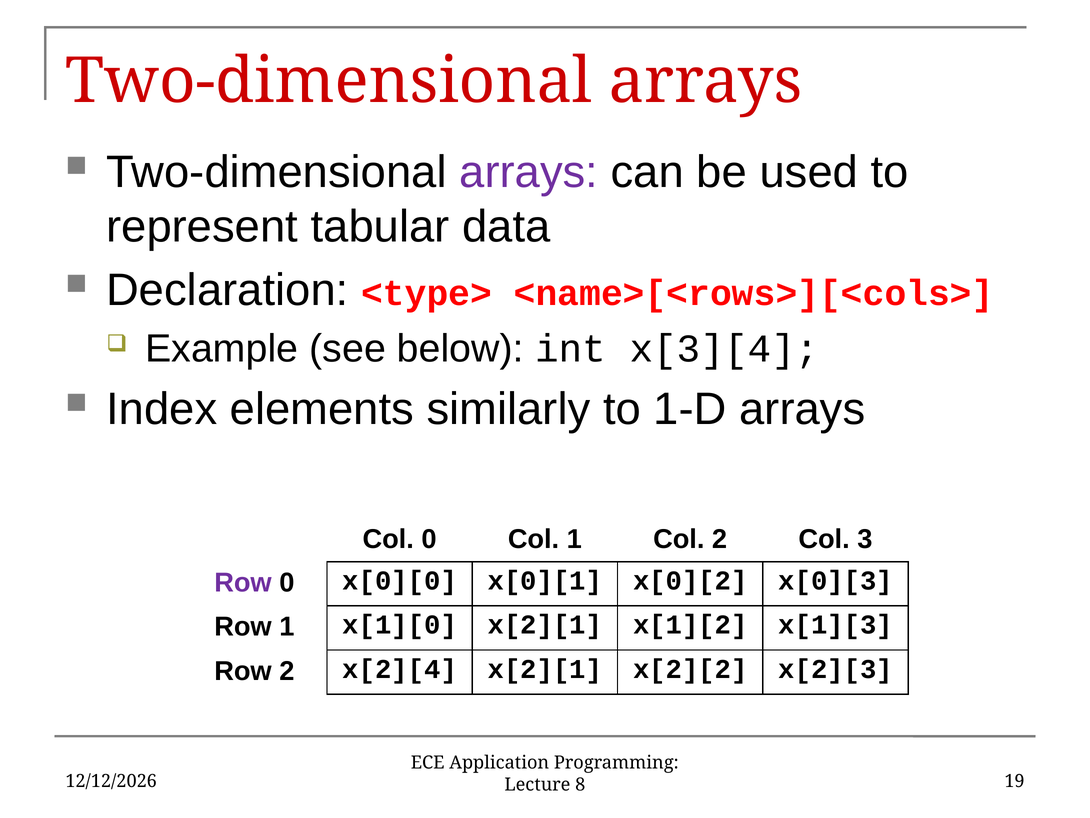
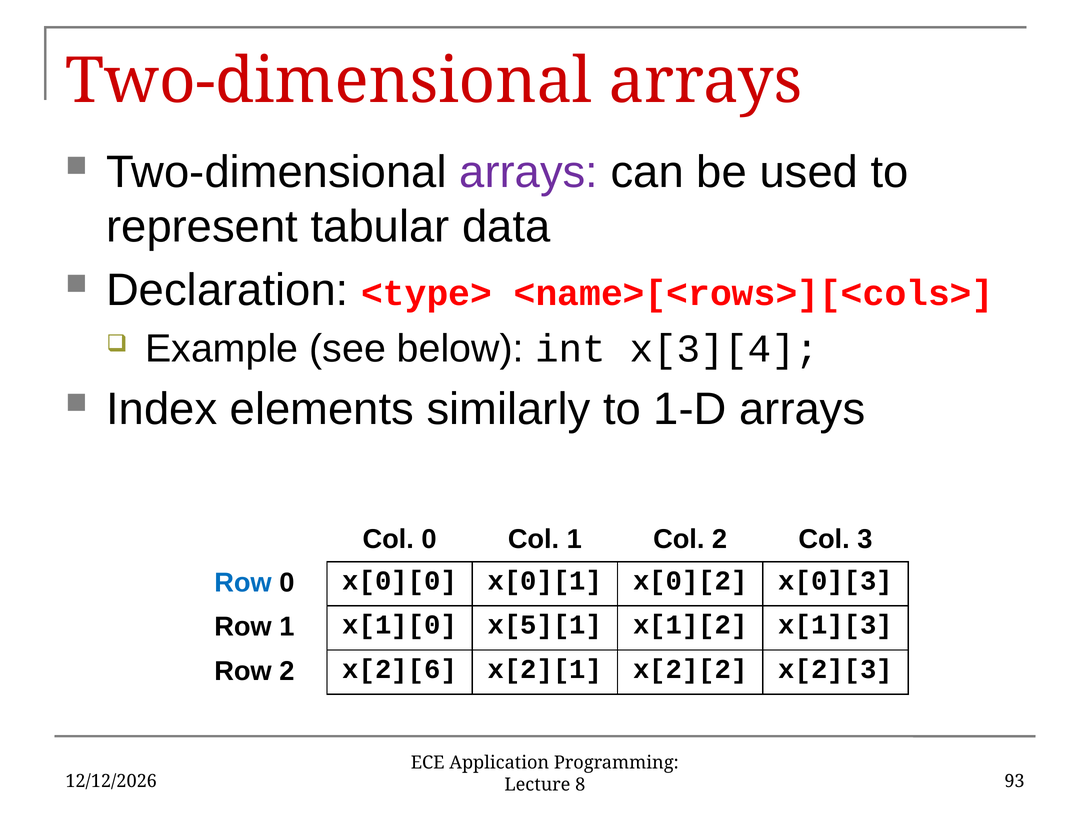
Row at (243, 582) colour: purple -> blue
x[1][0 x[2][1: x[2][1 -> x[5][1
x[2][4: x[2][4 -> x[2][6
19: 19 -> 93
